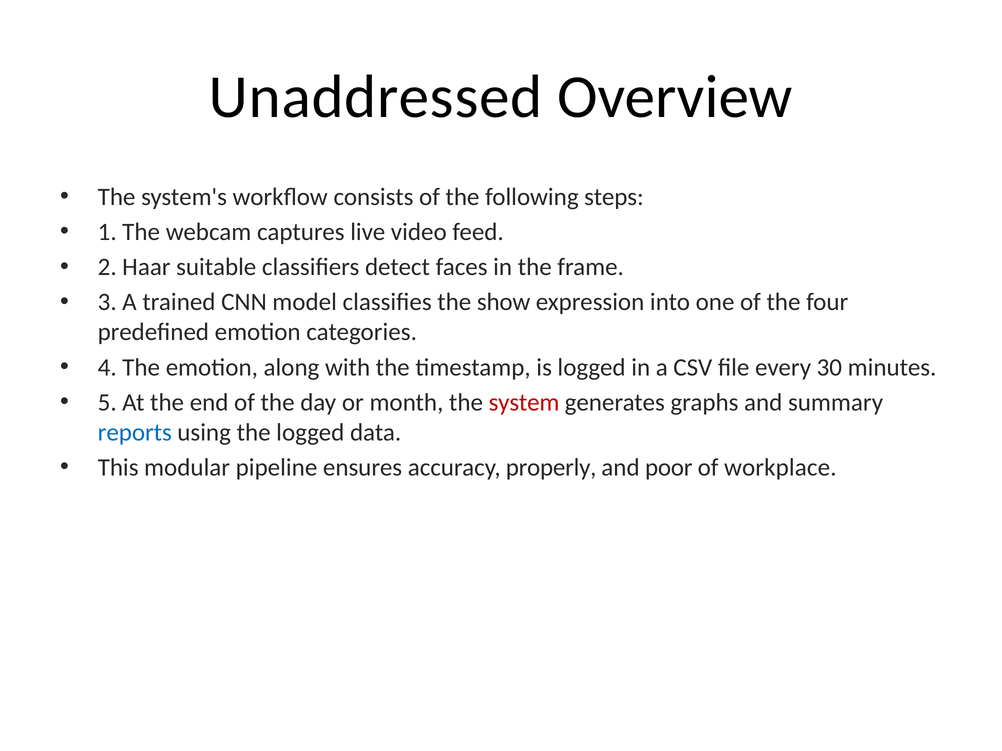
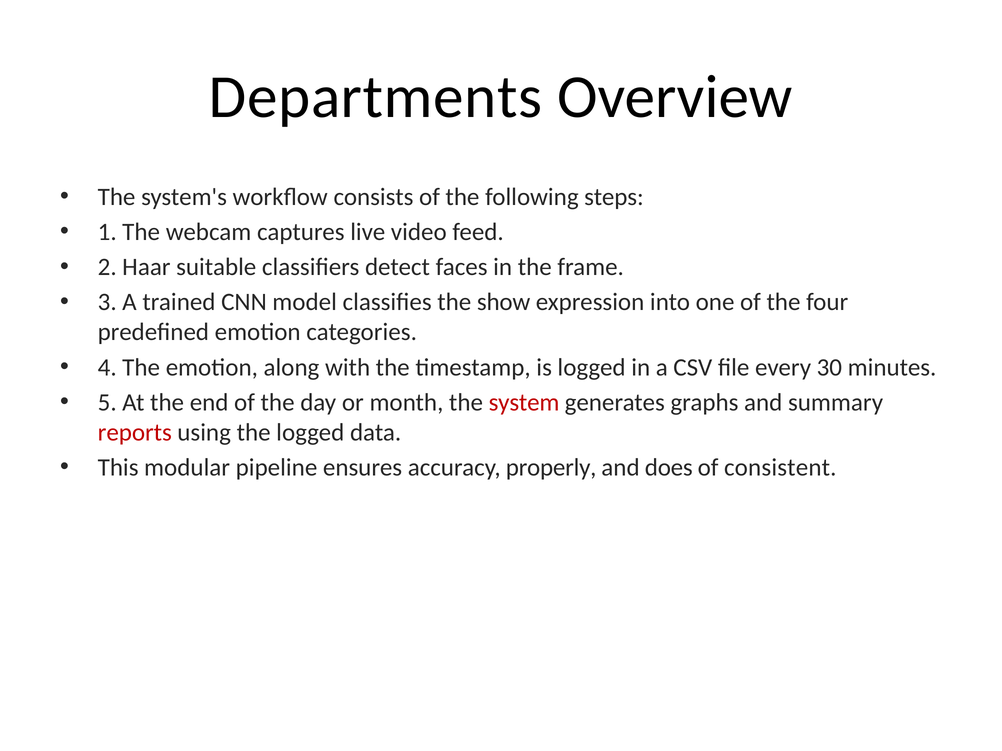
Unaddressed: Unaddressed -> Departments
reports colour: blue -> red
poor: poor -> does
workplace: workplace -> consistent
